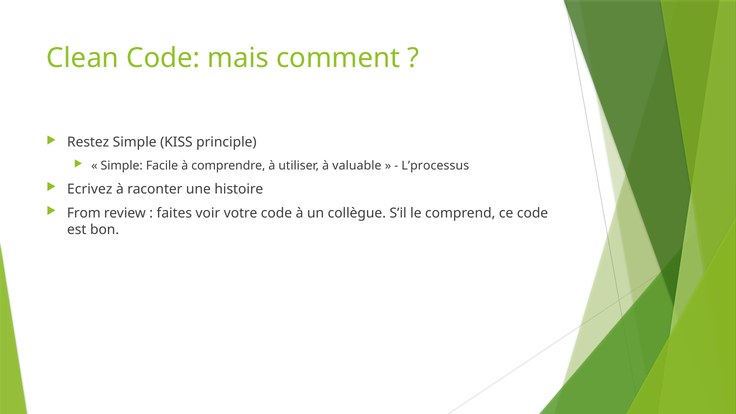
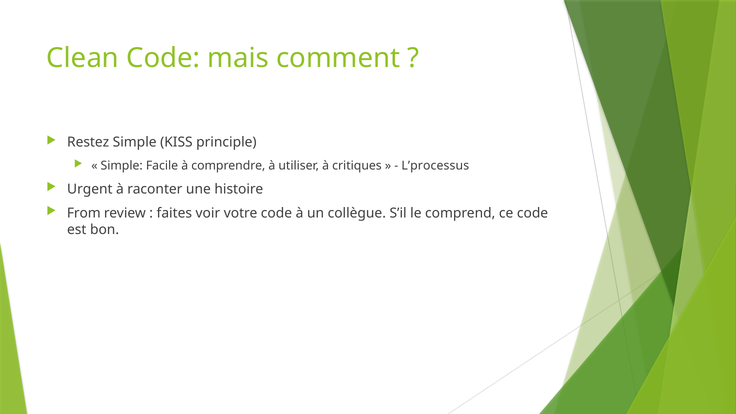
valuable: valuable -> critiques
Ecrivez: Ecrivez -> Urgent
